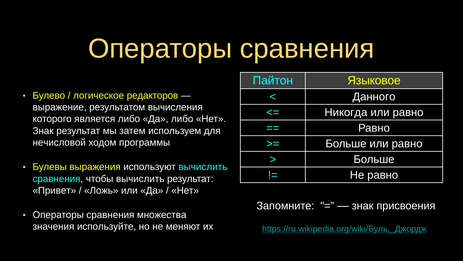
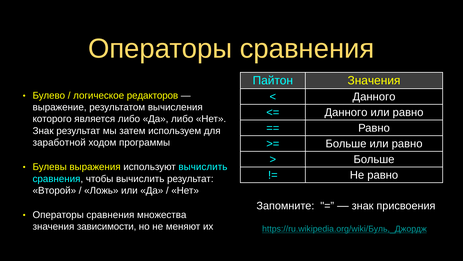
Пайтон Языковое: Языковое -> Значения
Никогда at (346, 112): Никогда -> Данного
нечисловой: нечисловой -> заработной
Привет: Привет -> Второй
используйте: используйте -> зависимости
